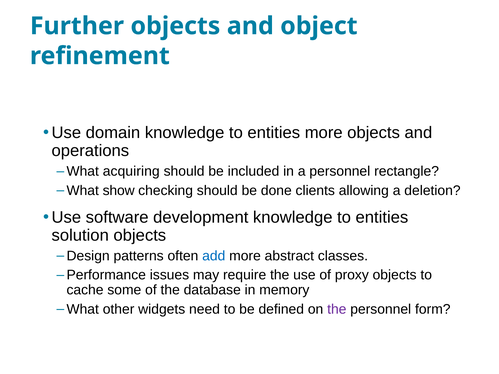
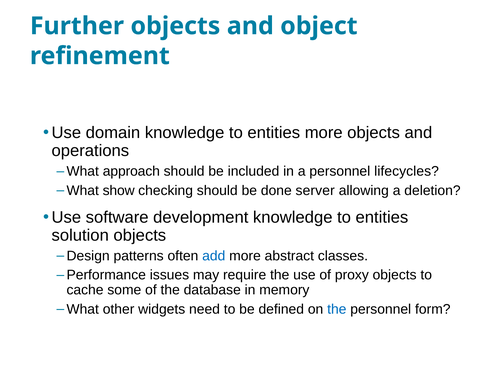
acquiring: acquiring -> approach
rectangle: rectangle -> lifecycles
clients: clients -> server
the at (337, 309) colour: purple -> blue
